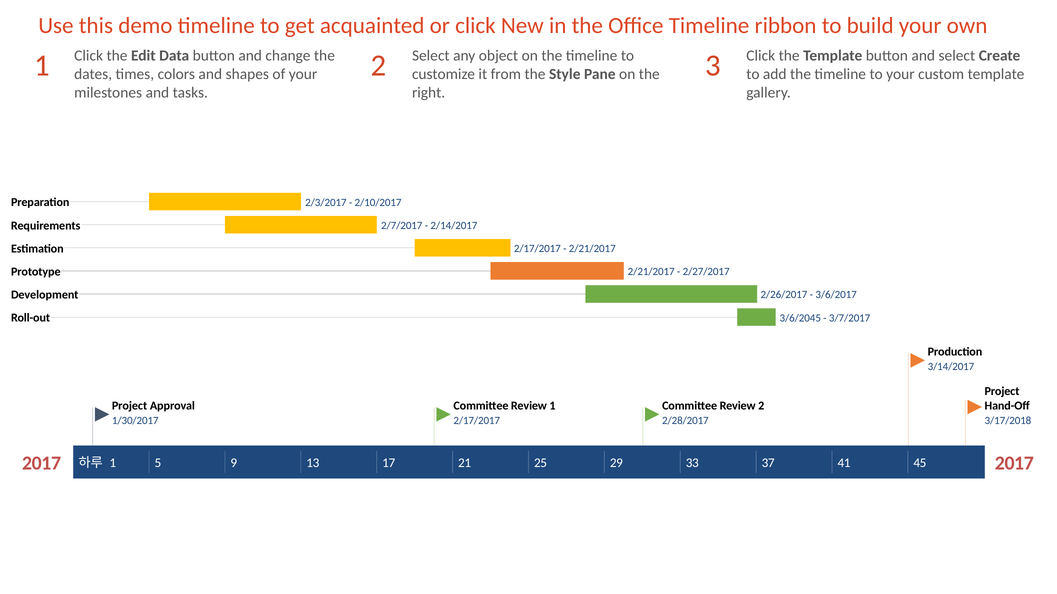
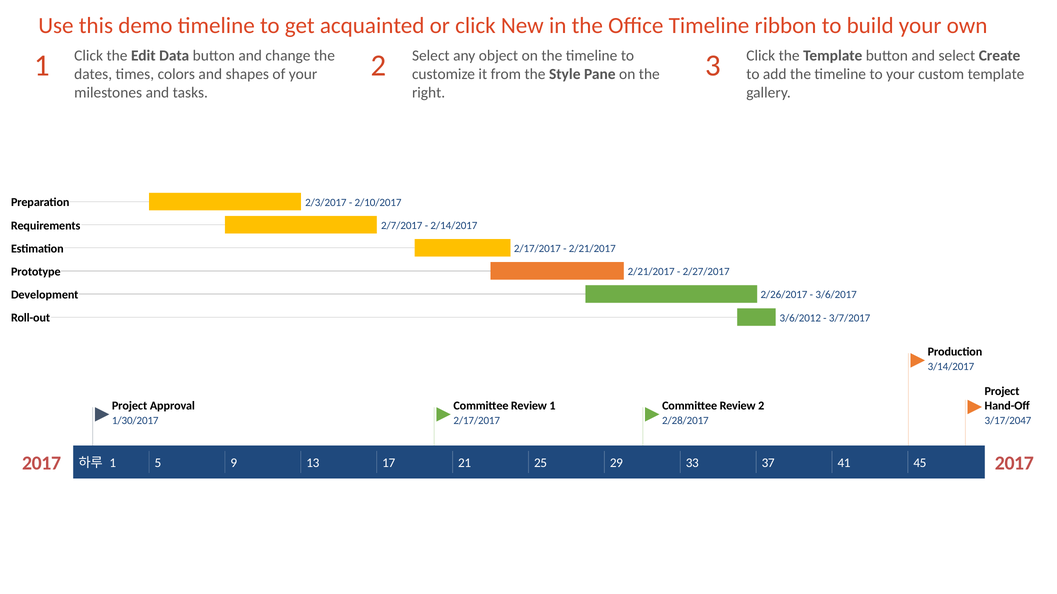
3/6/2045: 3/6/2045 -> 3/6/2012
3/17/2018: 3/17/2018 -> 3/17/2047
